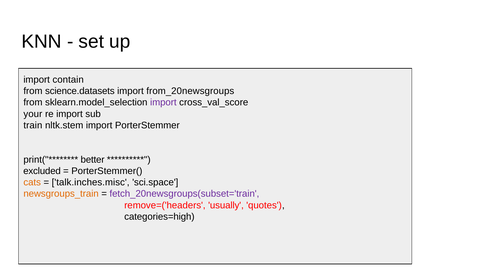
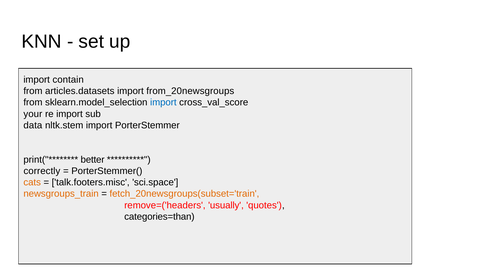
science.datasets: science.datasets -> articles.datasets
import at (163, 103) colour: purple -> blue
train: train -> data
excluded: excluded -> correctly
talk.inches.misc: talk.inches.misc -> talk.footers.misc
fetch_20newsgroups(subset='train colour: purple -> orange
categories=high: categories=high -> categories=than
